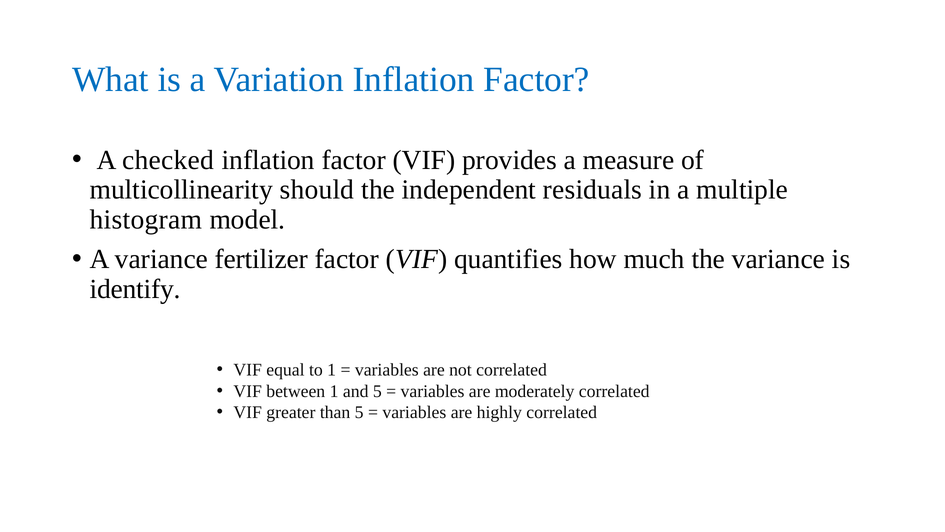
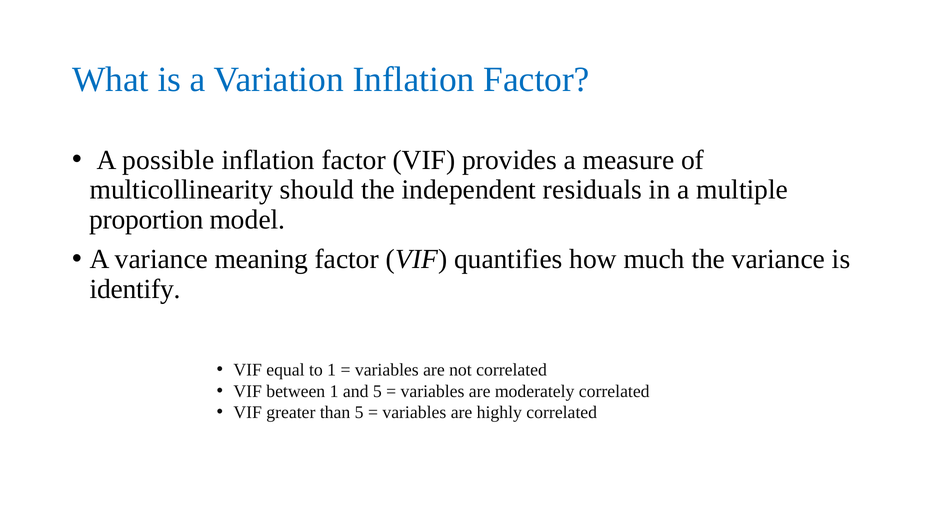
checked: checked -> possible
histogram: histogram -> proportion
fertilizer: fertilizer -> meaning
